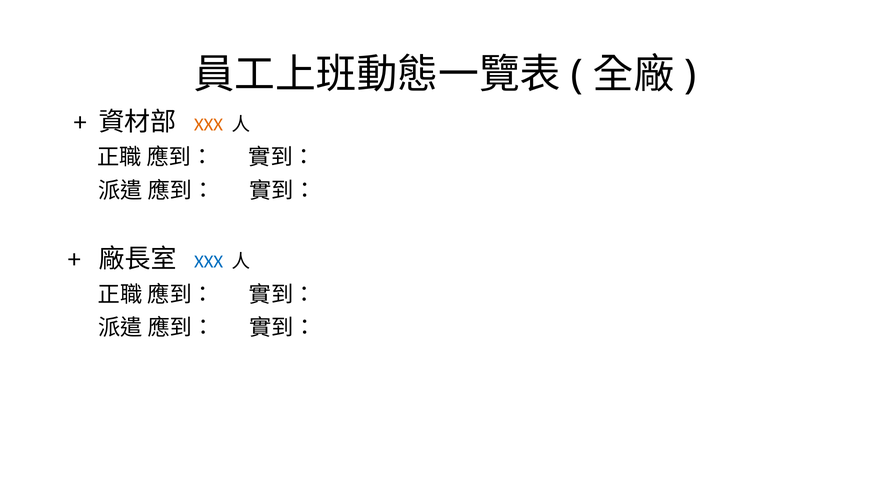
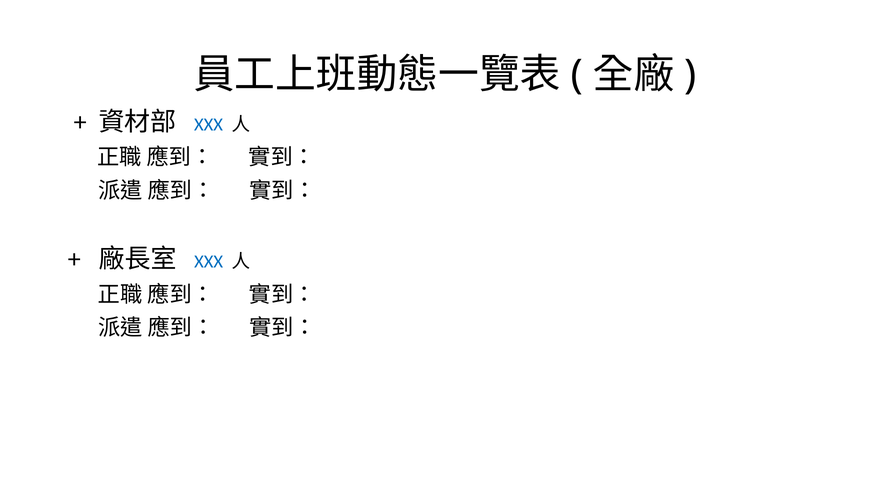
XXX at (208, 124) colour: orange -> blue
